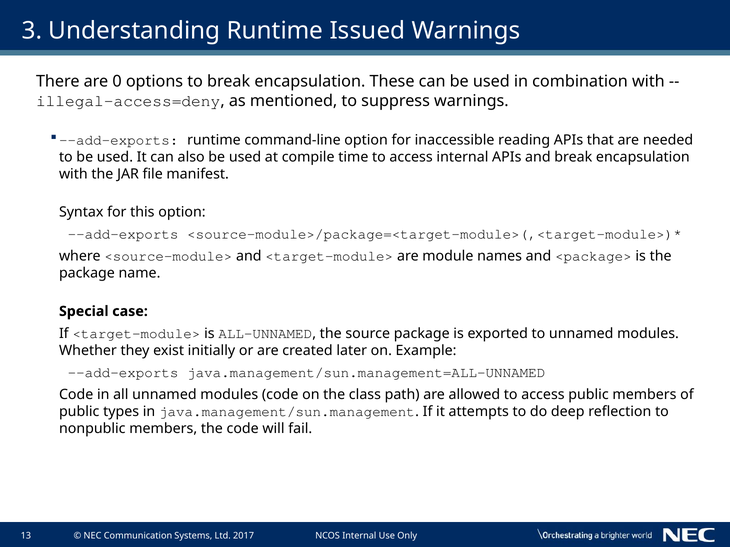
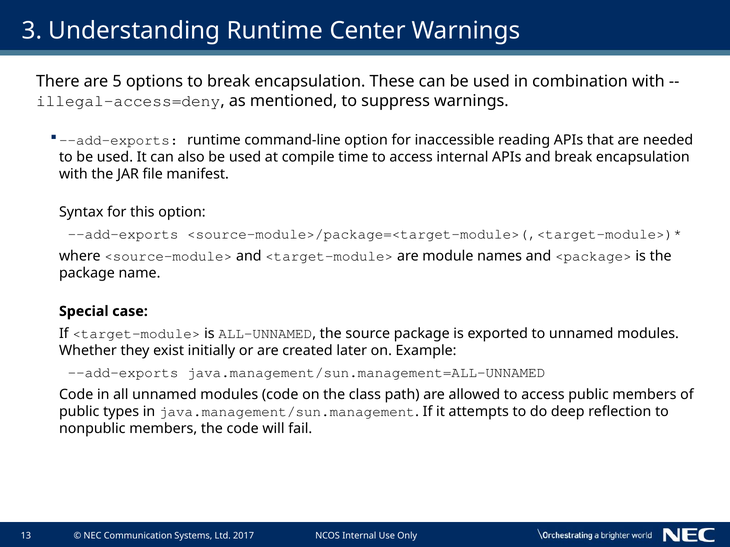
Issued: Issued -> Center
0: 0 -> 5
